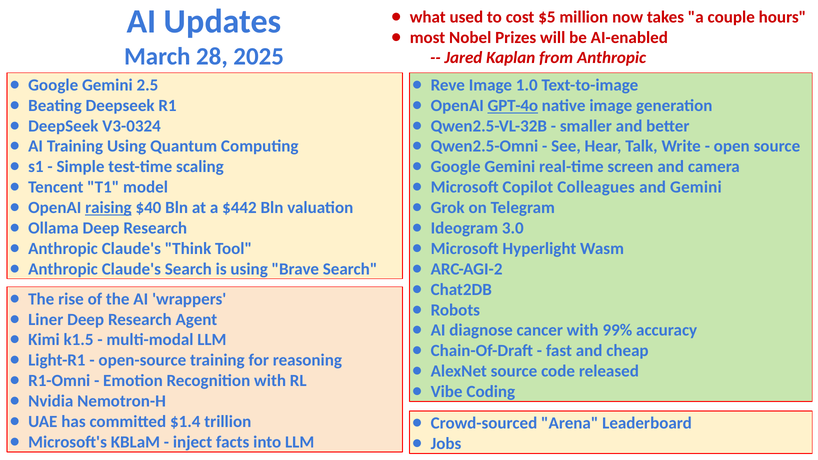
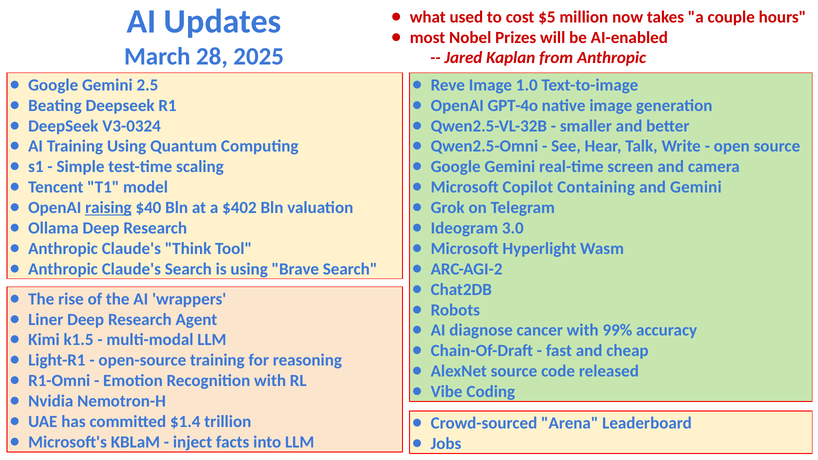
GPT-4o underline: present -> none
Colleagues: Colleagues -> Containing
$442: $442 -> $402
